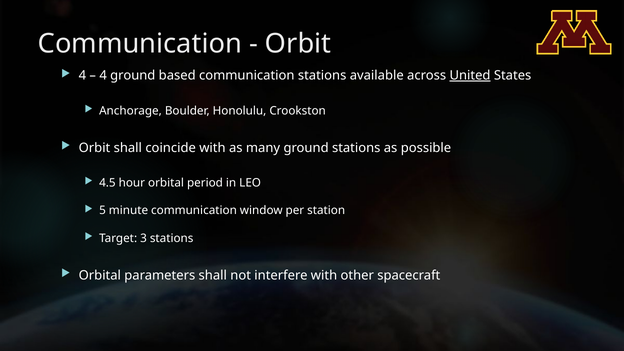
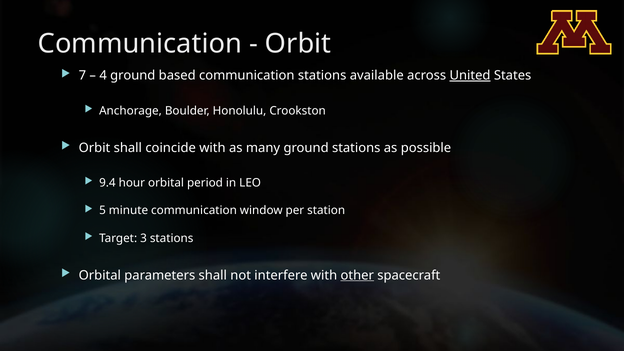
4 at (82, 75): 4 -> 7
4.5: 4.5 -> 9.4
other underline: none -> present
